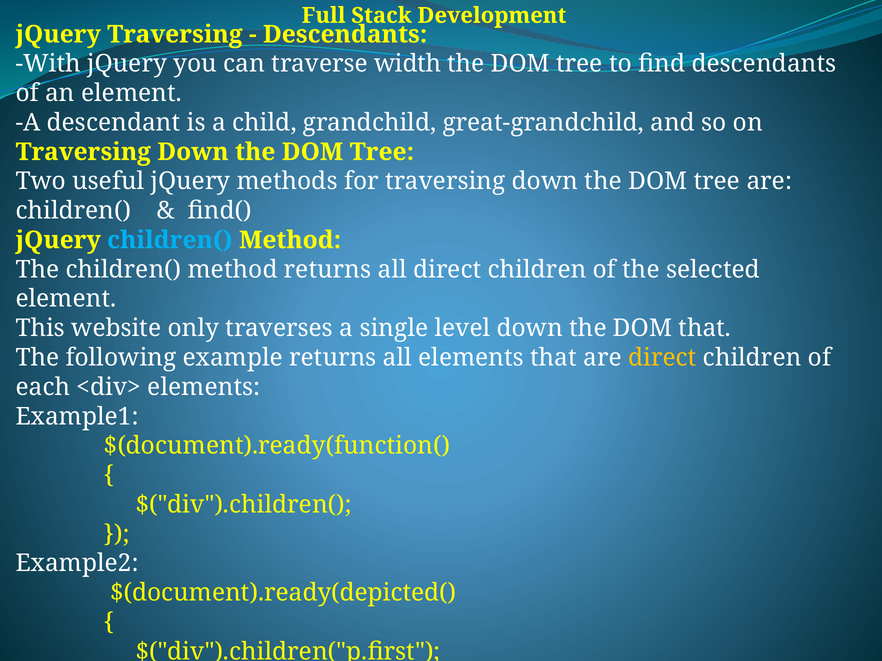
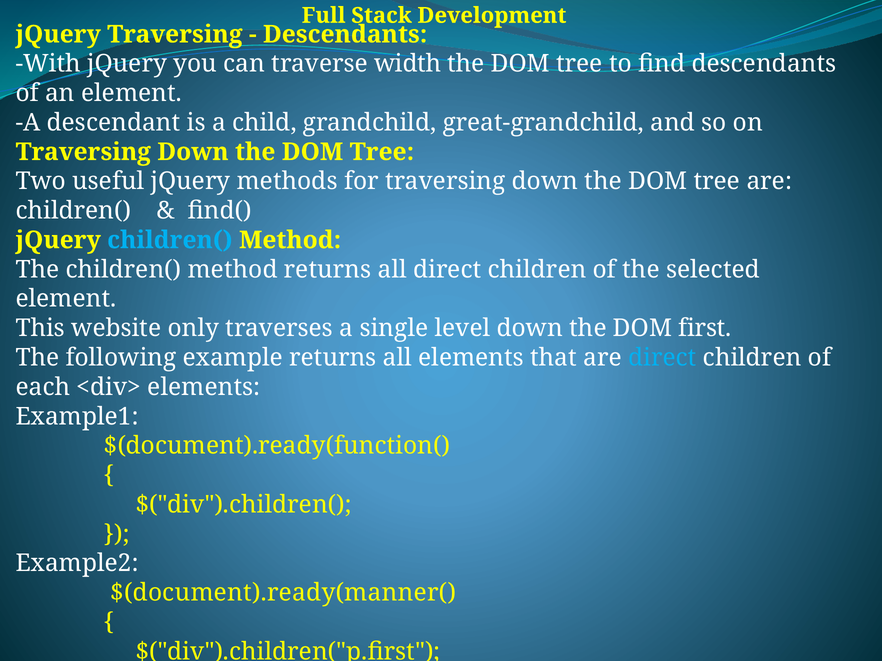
DOM that: that -> first
direct at (662, 358) colour: yellow -> light blue
$(document).ready(depicted(: $(document).ready(depicted( -> $(document).ready(manner(
